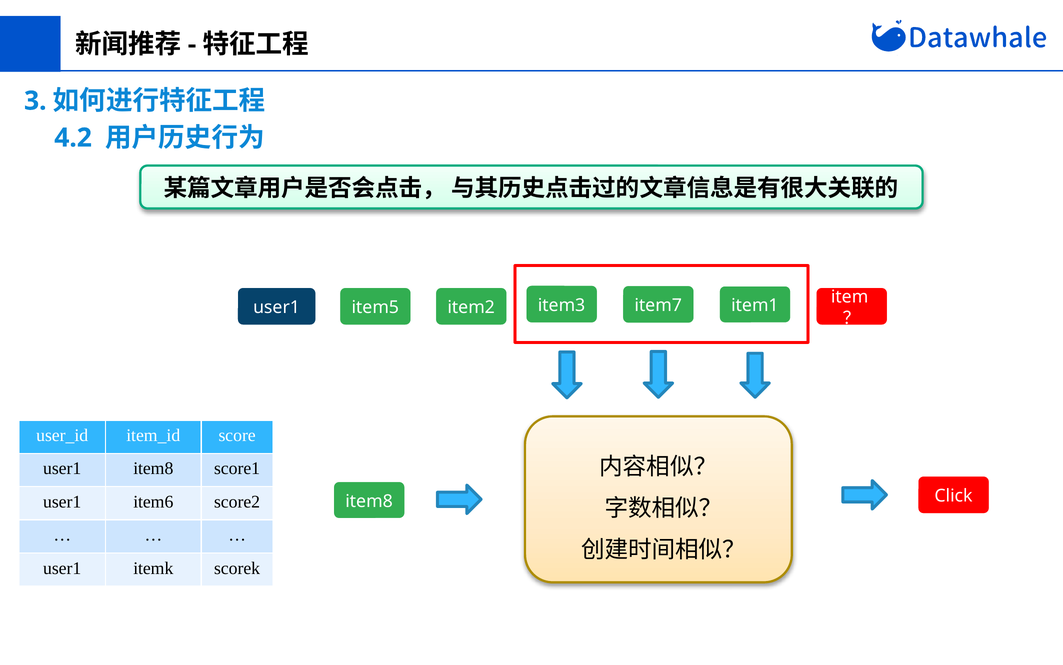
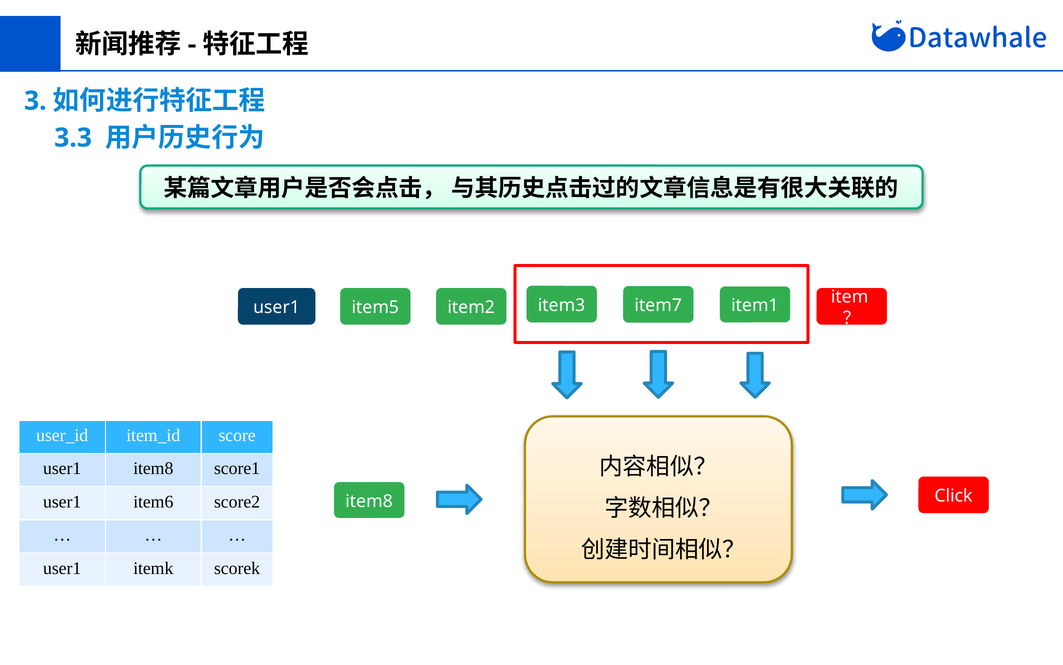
4.2: 4.2 -> 3.3
